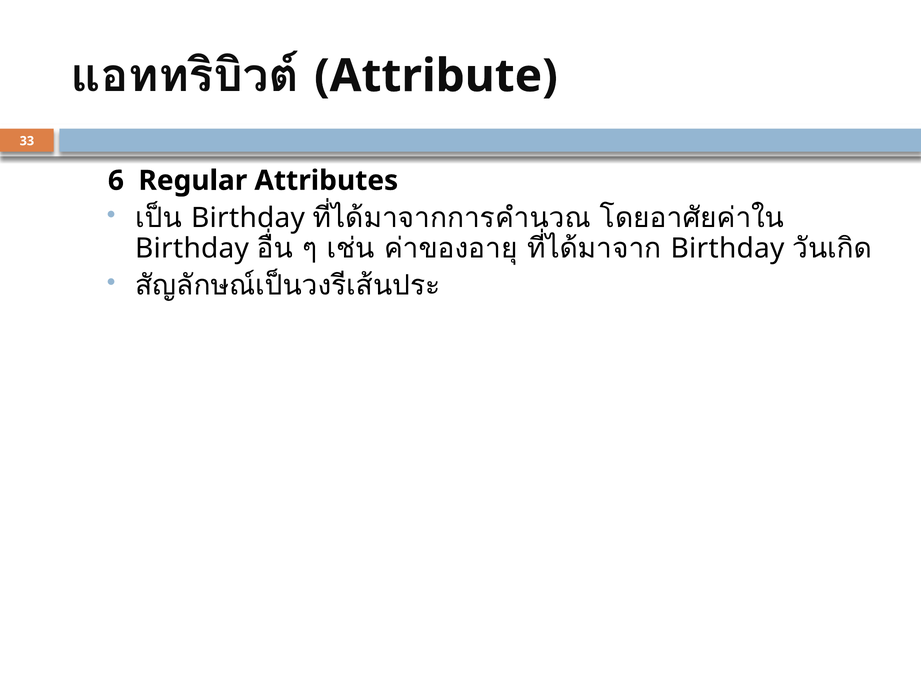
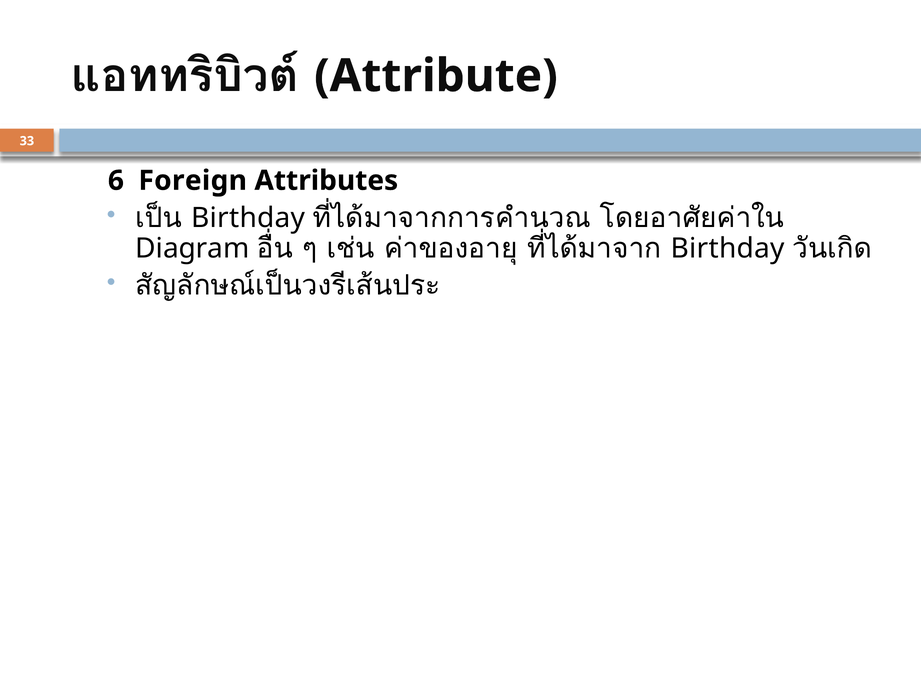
Regular: Regular -> Foreign
Birthday at (192, 249): Birthday -> Diagram
